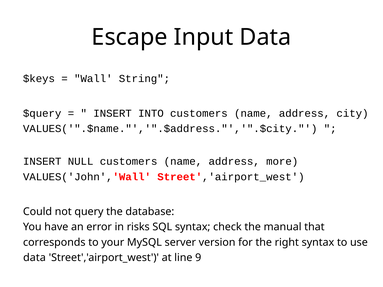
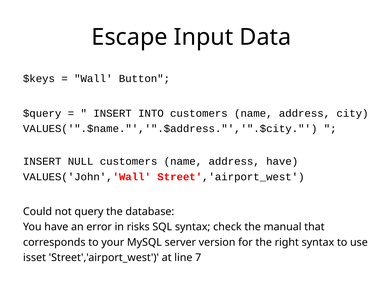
String: String -> Button
address more: more -> have
data at (34, 258): data -> isset
9: 9 -> 7
